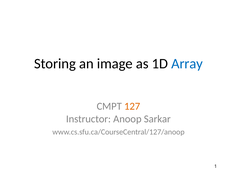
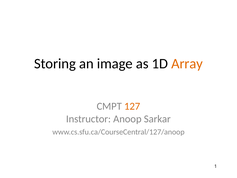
Array colour: blue -> orange
